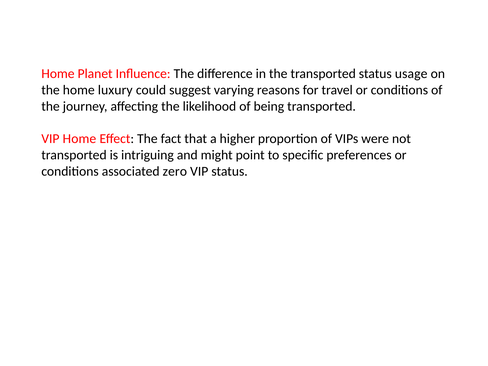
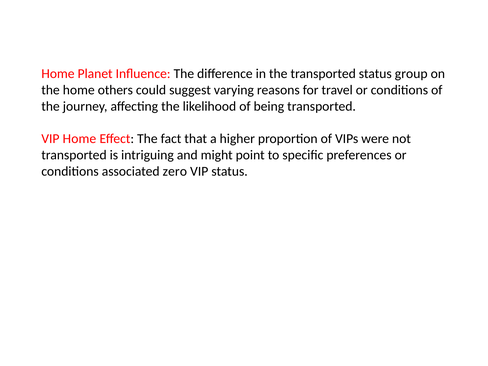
usage: usage -> group
luxury: luxury -> others
